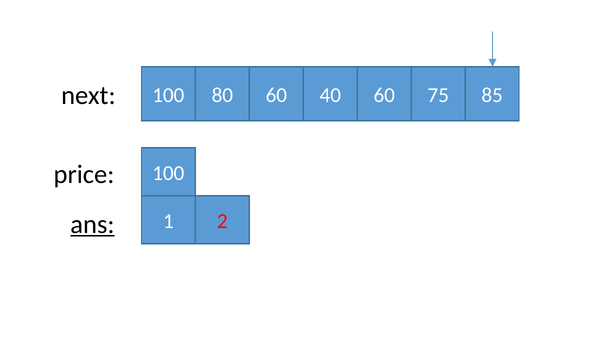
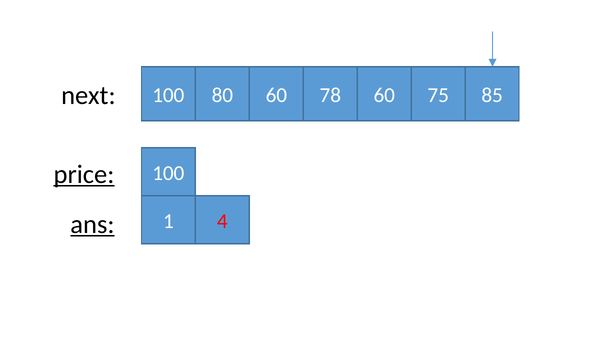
40: 40 -> 78
price underline: none -> present
2: 2 -> 4
